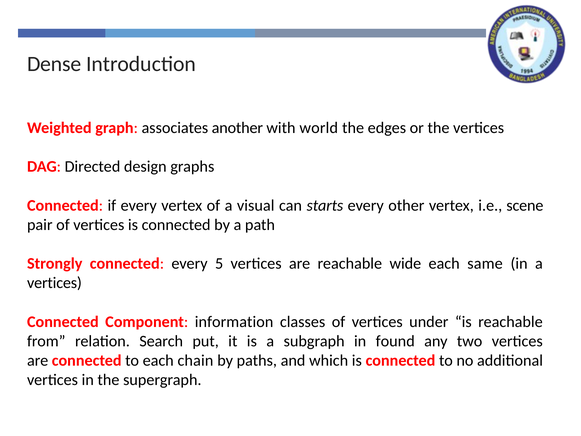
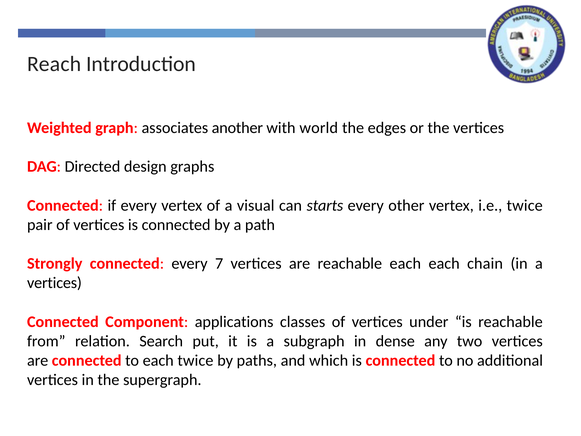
Dense: Dense -> Reach
i.e scene: scene -> twice
5: 5 -> 7
reachable wide: wide -> each
same: same -> chain
information: information -> applications
found: found -> dense
each chain: chain -> twice
